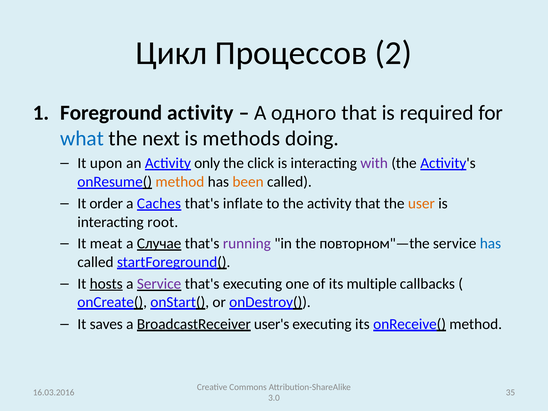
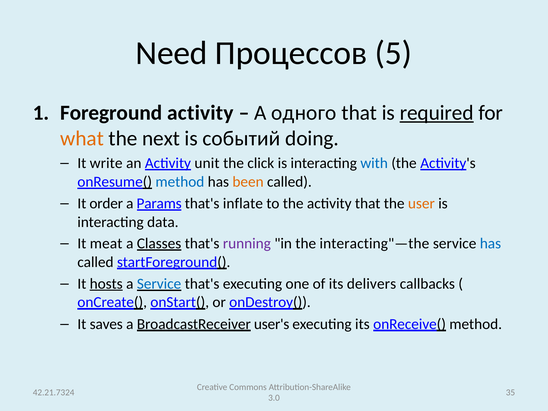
Цикл: Цикл -> Need
2: 2 -> 5
required underline: none -> present
what colour: blue -> orange
methods: methods -> событий
upon: upon -> write
only: only -> unit
with colour: purple -> blue
method at (180, 182) colour: orange -> blue
Caches: Caches -> Params
root: root -> data
Случае: Случае -> Classes
повторном"—the: повторном"—the -> interacting"—the
Service at (159, 284) colour: purple -> blue
multiple: multiple -> delivers
16.03.2016: 16.03.2016 -> 42.21.7324
